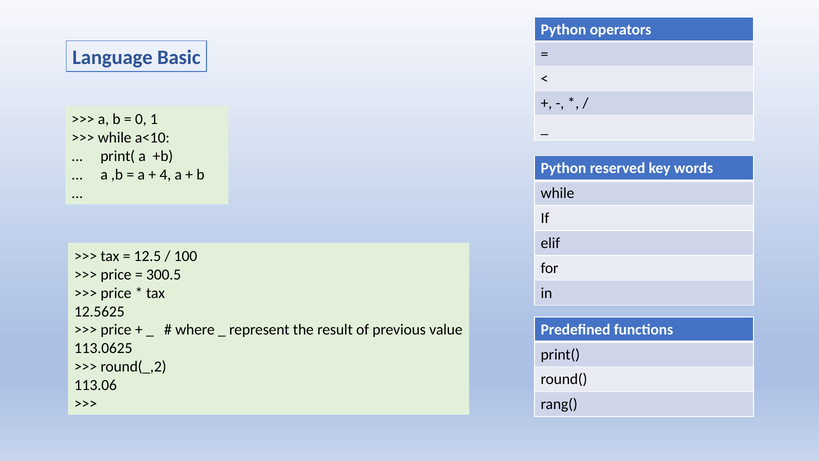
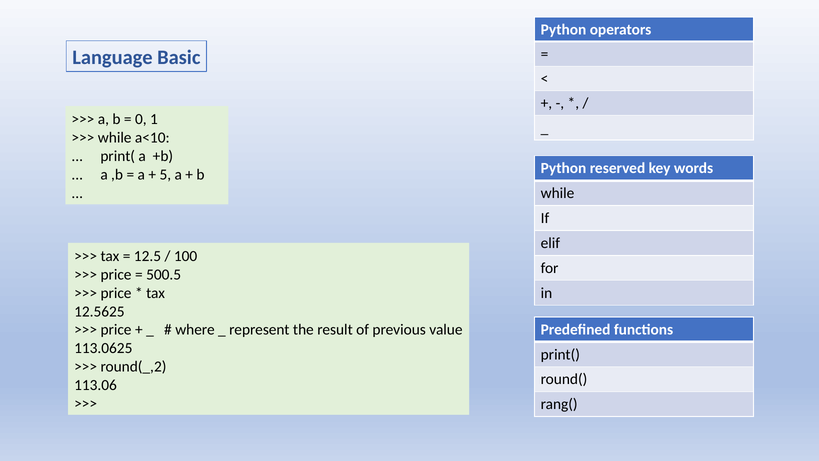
4: 4 -> 5
300.5: 300.5 -> 500.5
